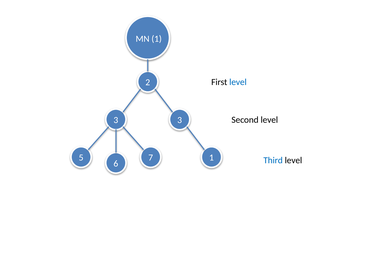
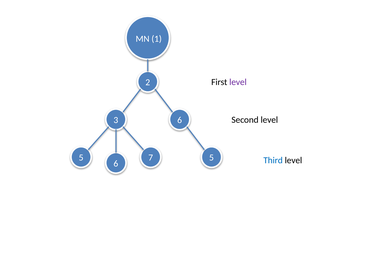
level at (238, 82) colour: blue -> purple
3 3: 3 -> 6
7 1: 1 -> 5
